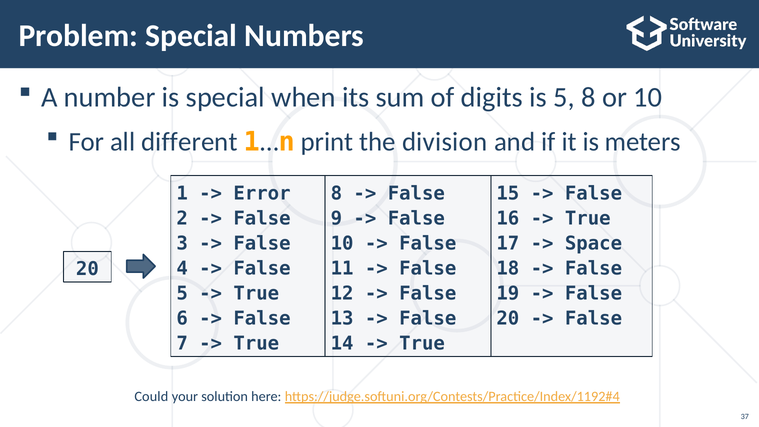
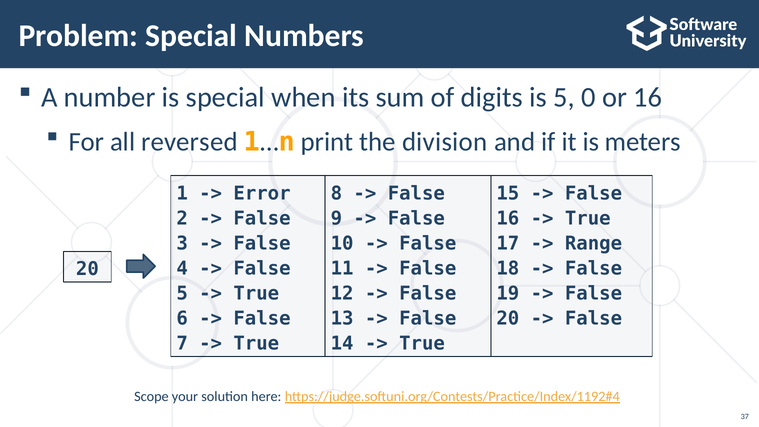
5 8: 8 -> 0
or 10: 10 -> 16
different: different -> reversed
Space: Space -> Range
Could: Could -> Scope
